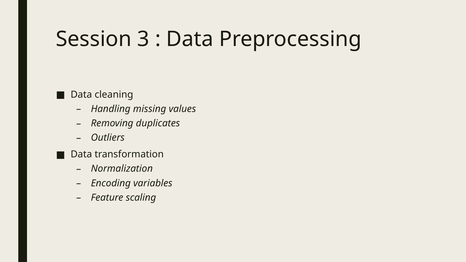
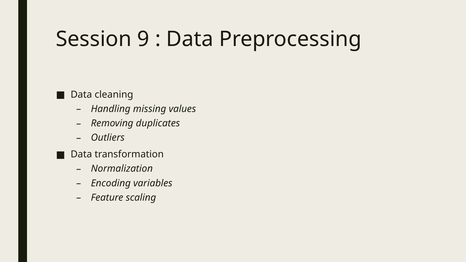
3: 3 -> 9
